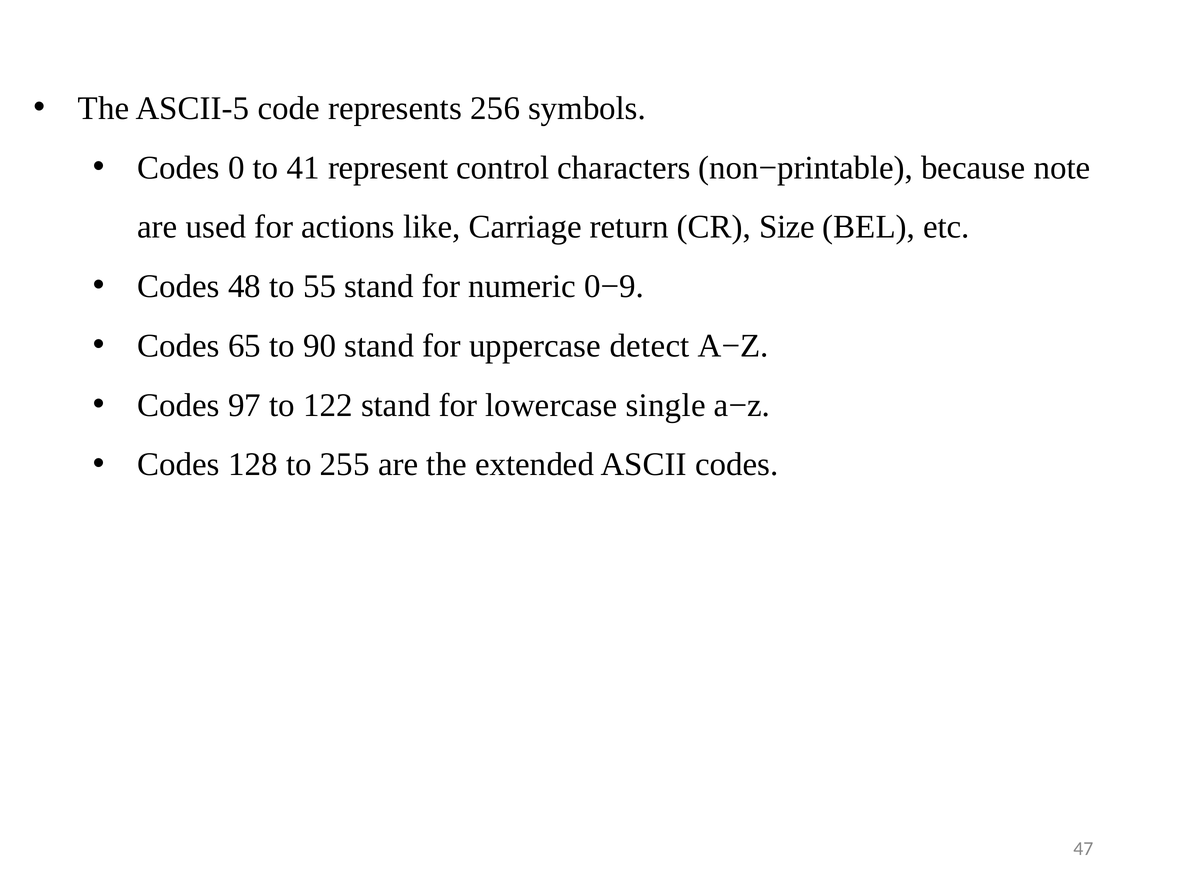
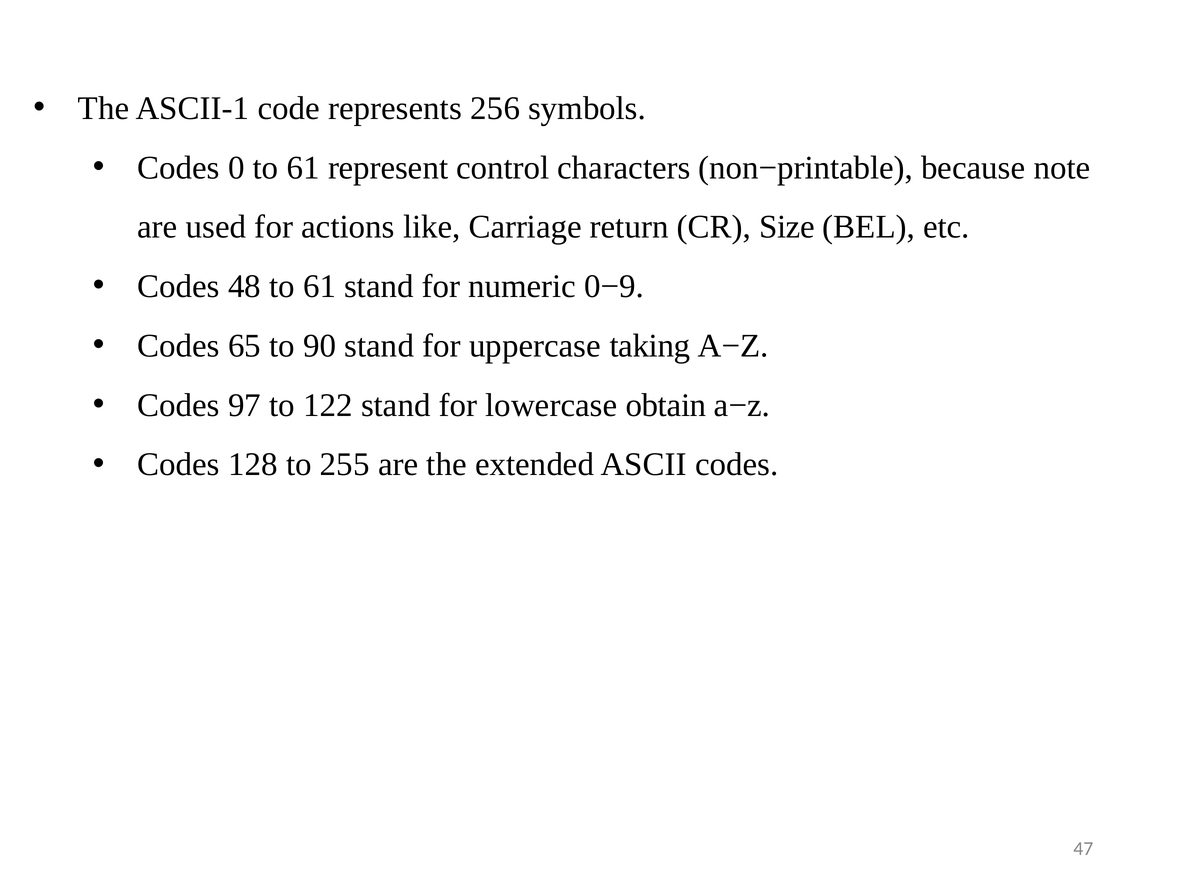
ASCII-5: ASCII-5 -> ASCII-1
0 to 41: 41 -> 61
48 to 55: 55 -> 61
detect: detect -> taking
single: single -> obtain
